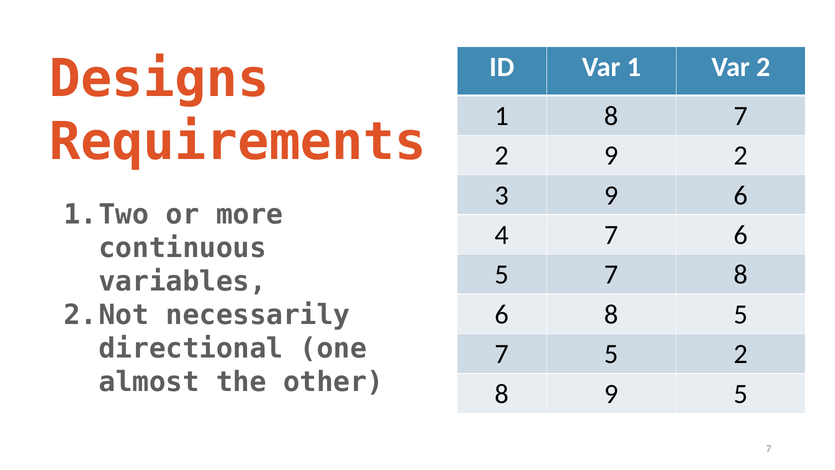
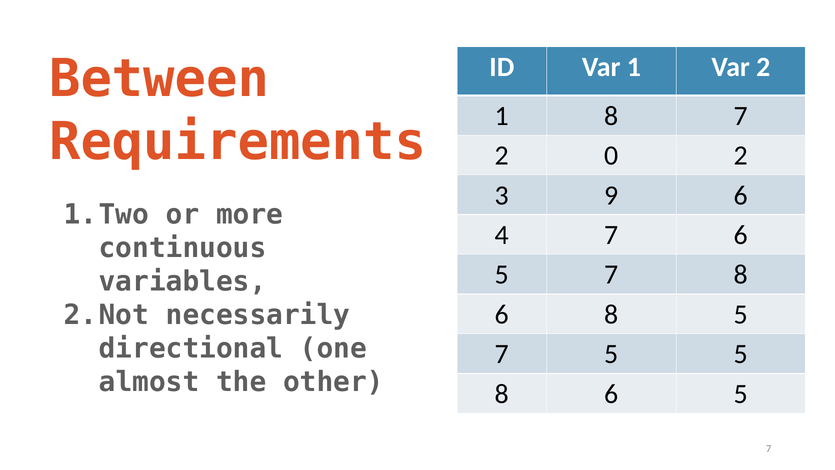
Designs: Designs -> Between
2 9: 9 -> 0
5 2: 2 -> 5
9 at (611, 394): 9 -> 6
